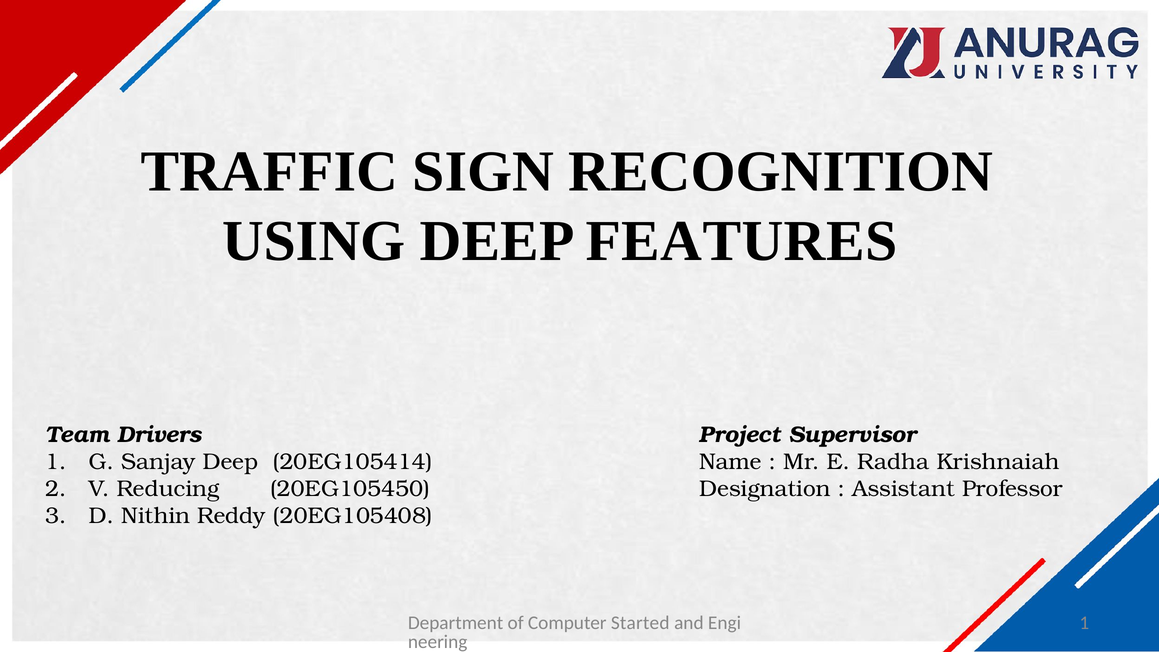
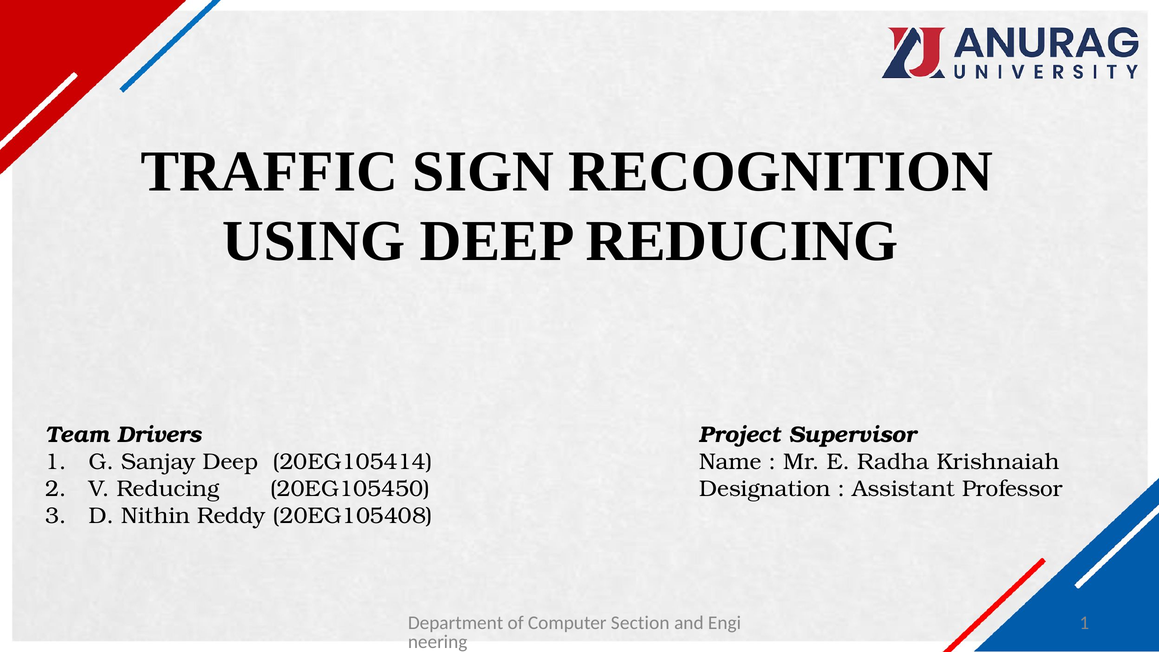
DEEP FEATURES: FEATURES -> REDUCING
Started: Started -> Section
